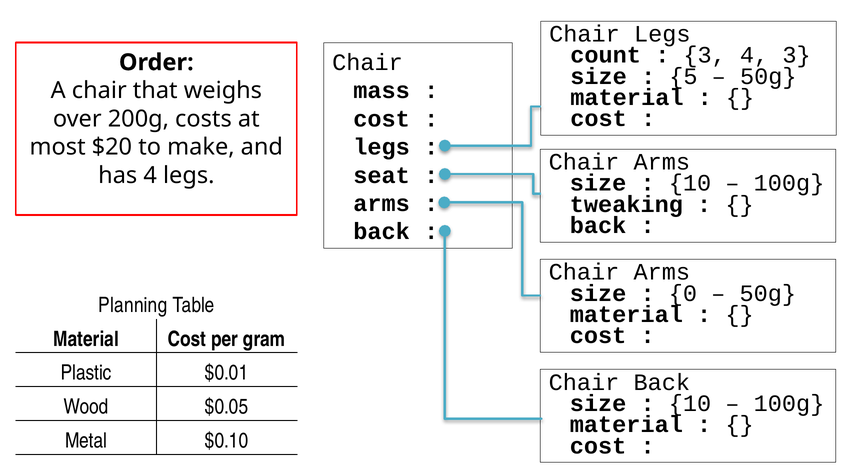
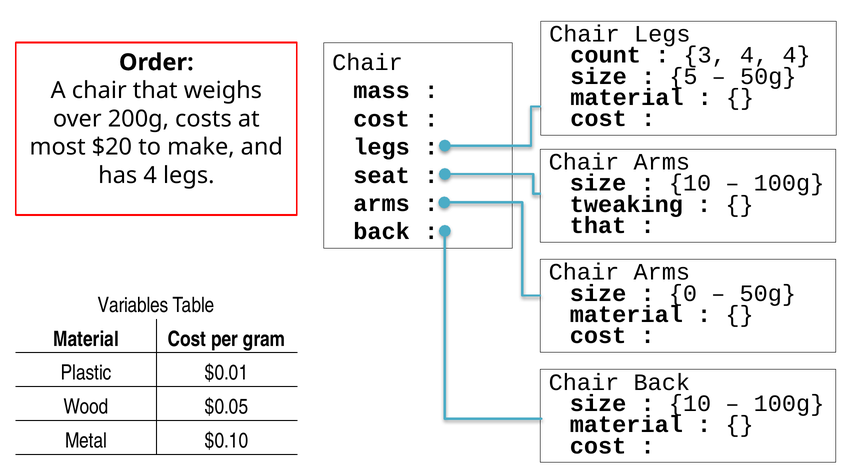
4 3: 3 -> 4
back at (598, 226): back -> that
Planning: Planning -> Variables
